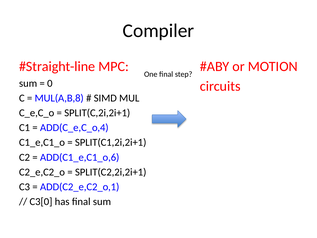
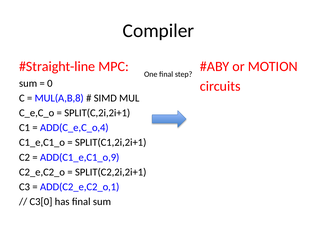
ADD(C1_e,C1_o,6: ADD(C1_e,C1_o,6 -> ADD(C1_e,C1_o,9
